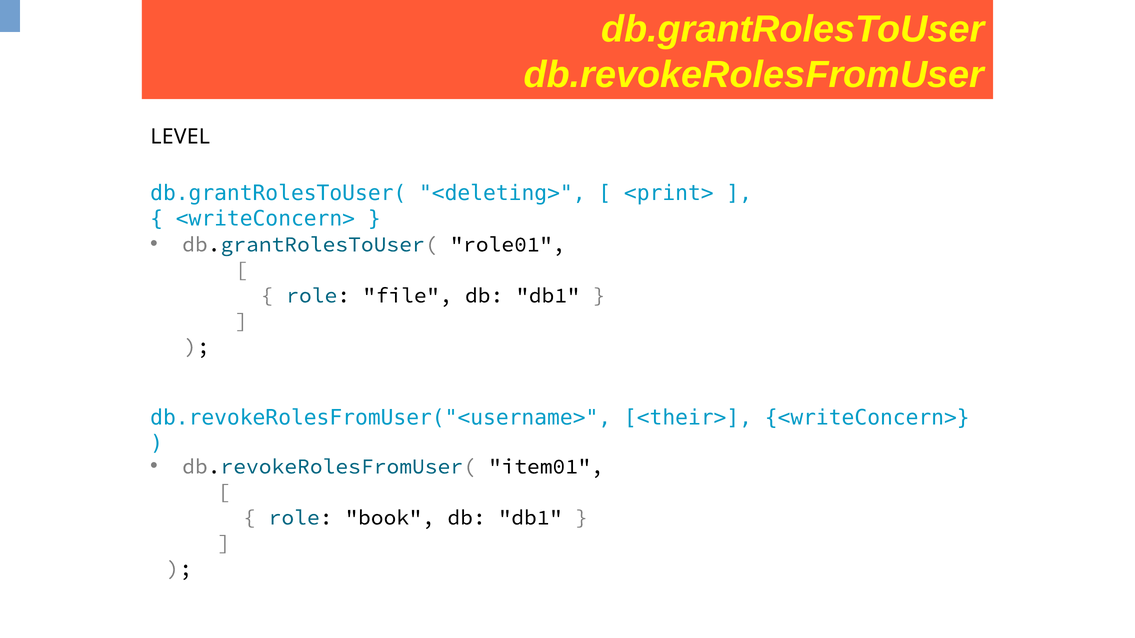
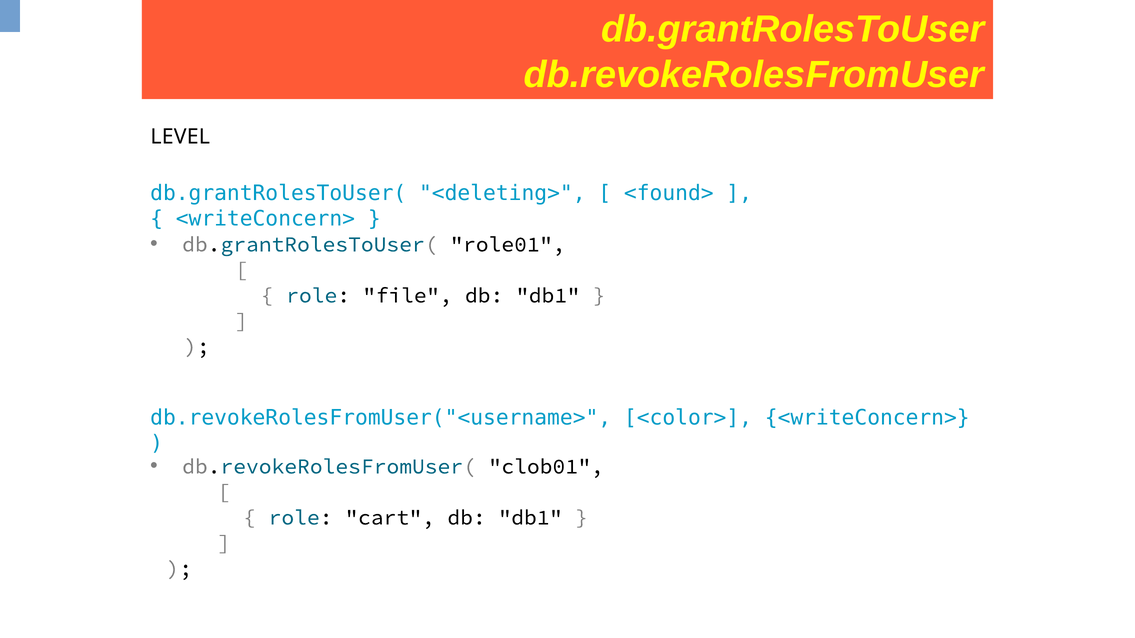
<print>: <print> -> <found>
<their>: <their> -> <color>
item01: item01 -> clob01
book: book -> cart
